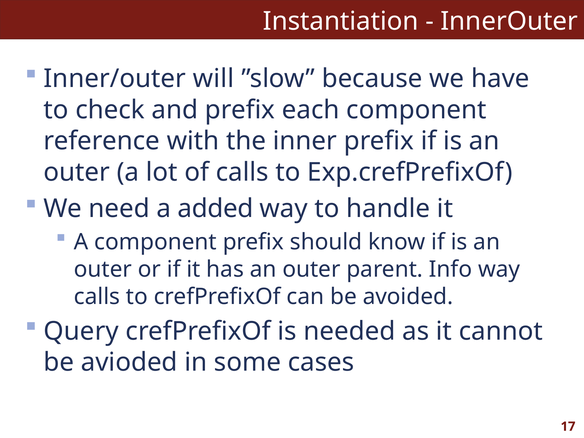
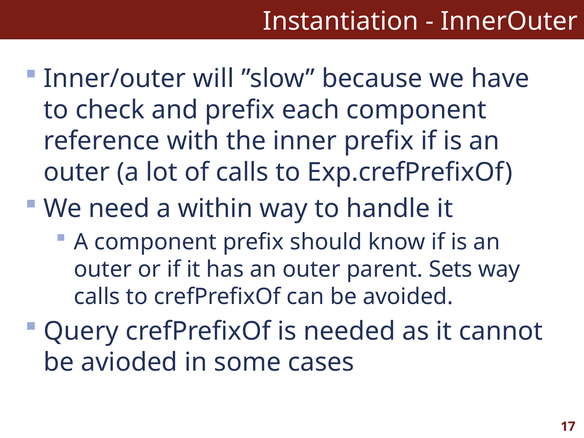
added: added -> within
Info: Info -> Sets
